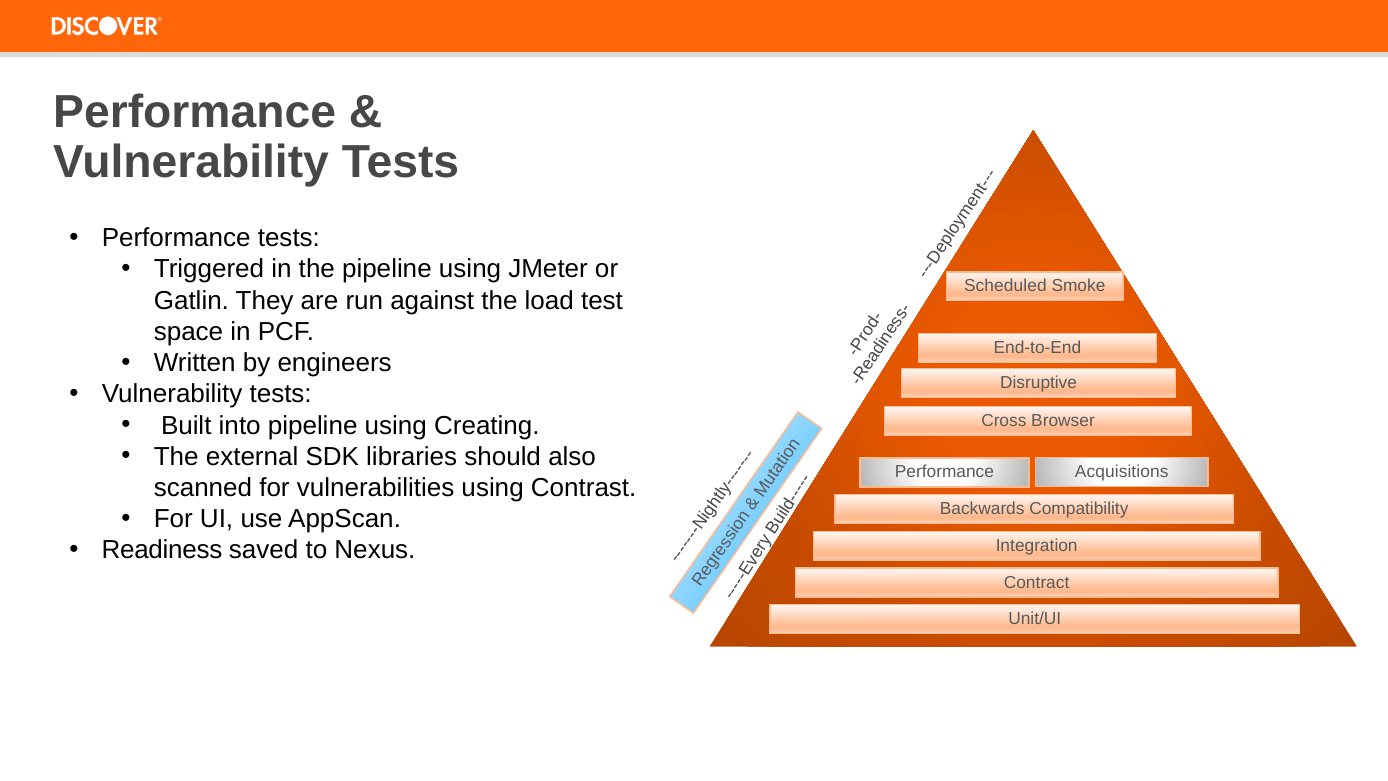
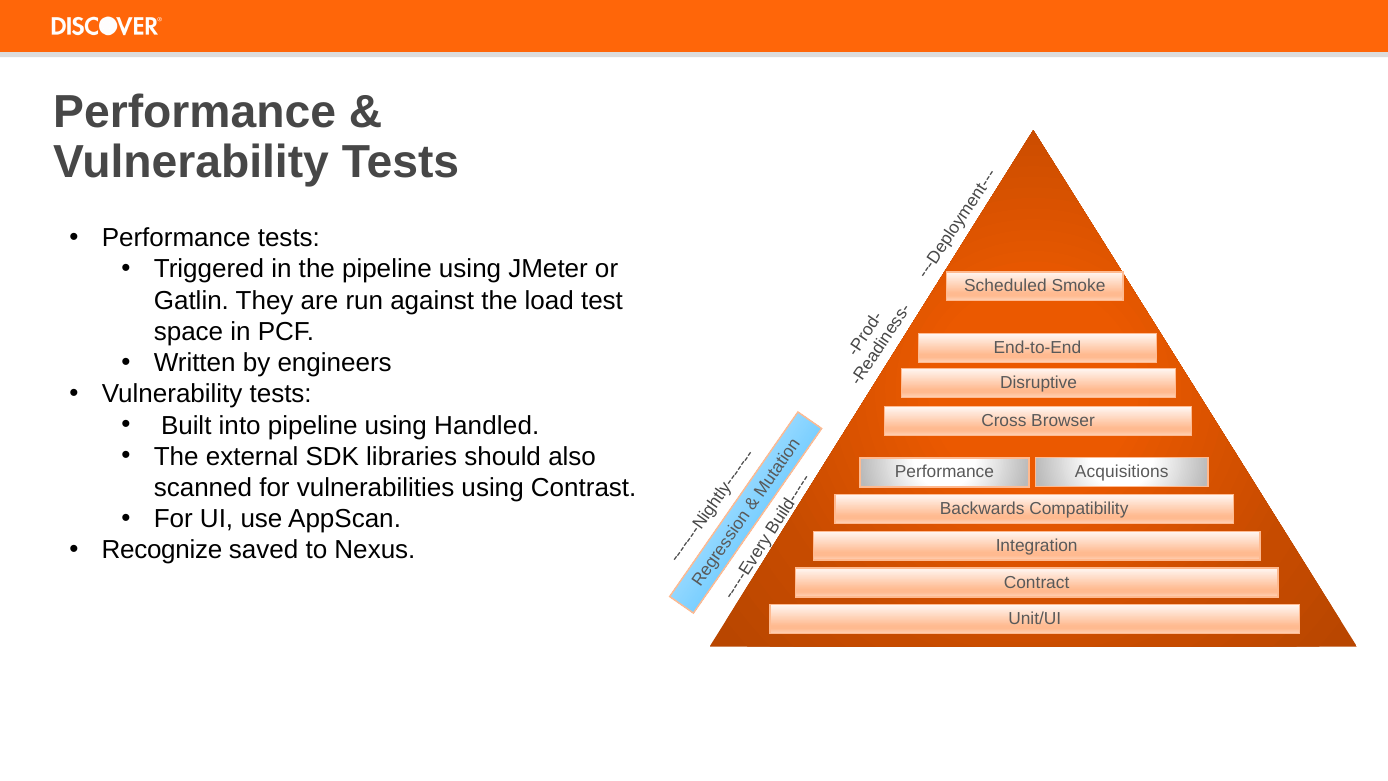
Creating: Creating -> Handled
Readiness: Readiness -> Recognize
